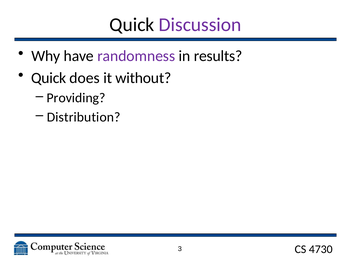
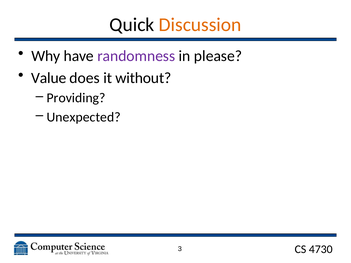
Discussion colour: purple -> orange
results: results -> please
Quick at (49, 78): Quick -> Value
Distribution: Distribution -> Unexpected
